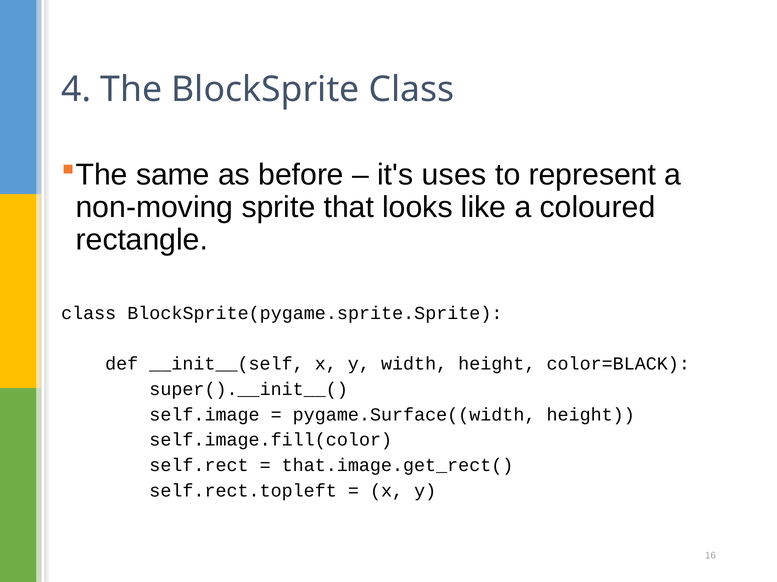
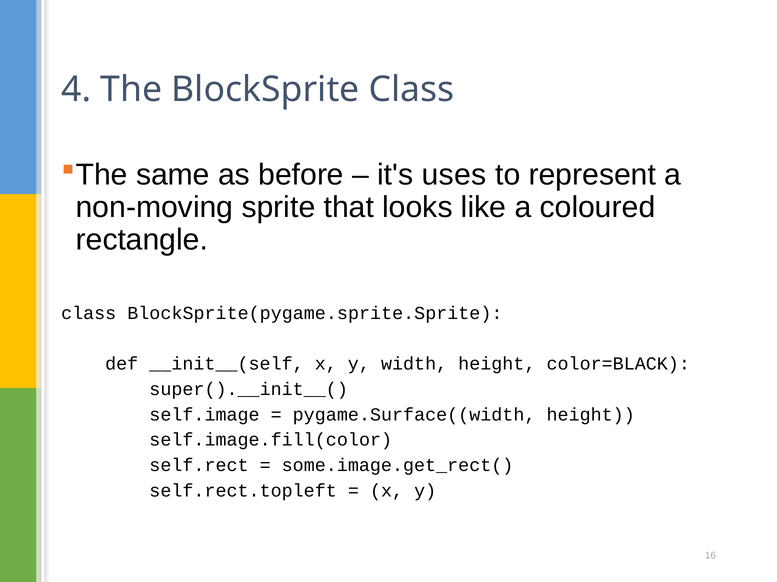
that.image.get_rect(: that.image.get_rect( -> some.image.get_rect(
